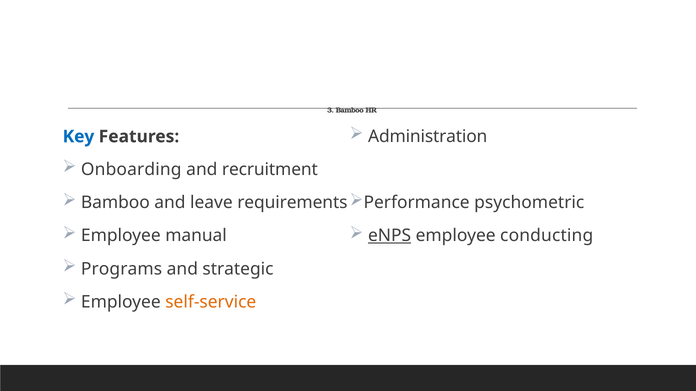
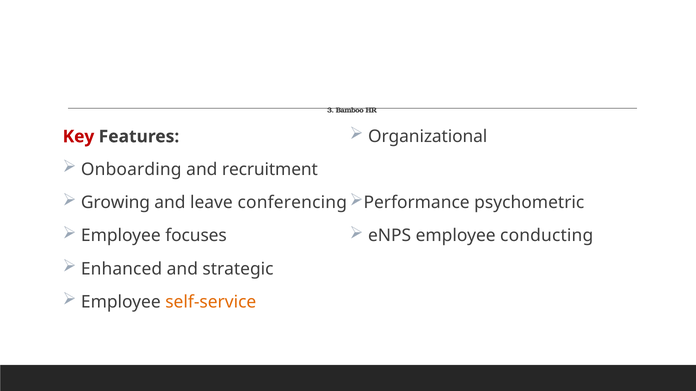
Administration: Administration -> Organizational
Key colour: blue -> red
Bamboo at (115, 203): Bamboo -> Growing
requirements: requirements -> conferencing
manual: manual -> focuses
eNPS underline: present -> none
Programs: Programs -> Enhanced
